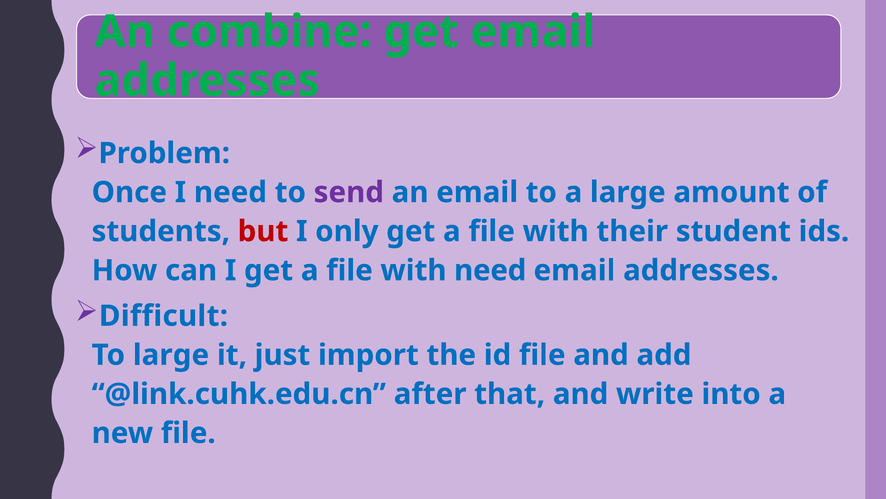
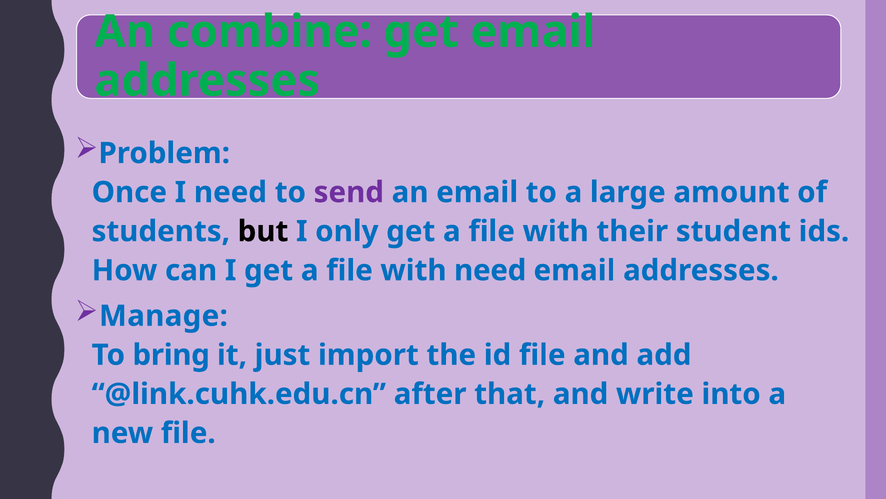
but colour: red -> black
Difficult: Difficult -> Manage
To large: large -> bring
